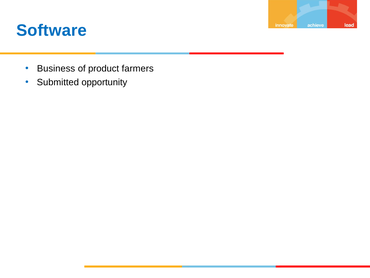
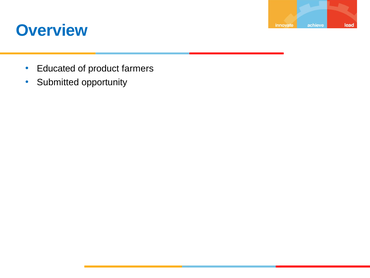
Software: Software -> Overview
Business: Business -> Educated
